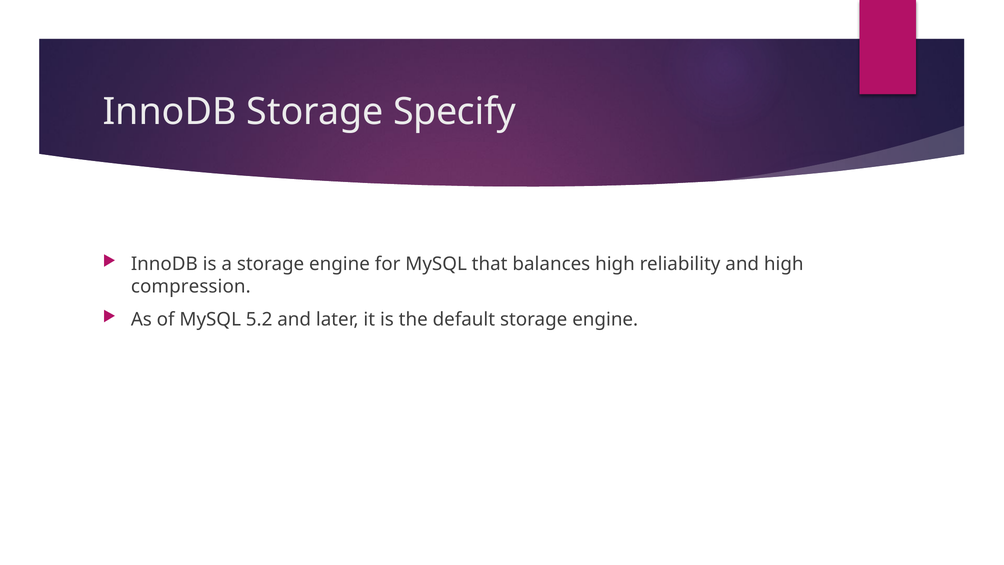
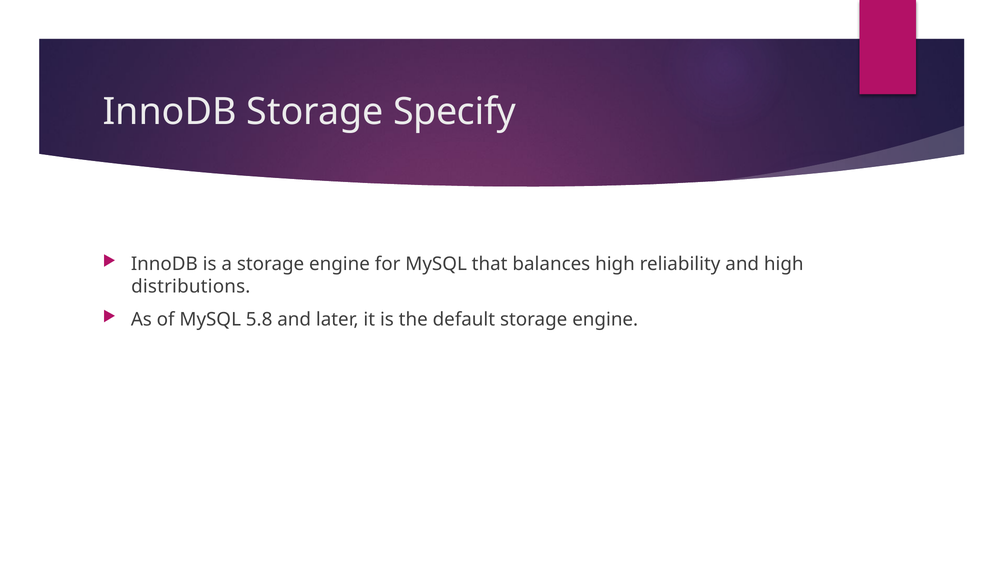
compression: compression -> distributions
5.2: 5.2 -> 5.8
